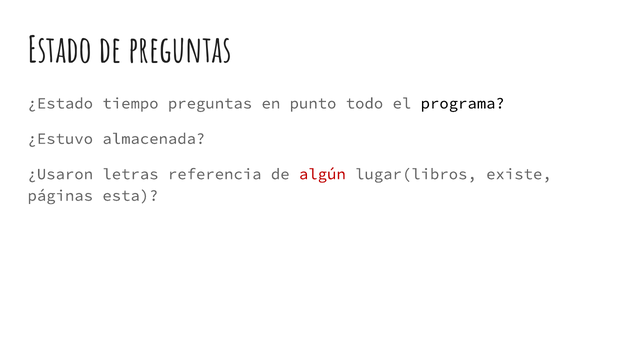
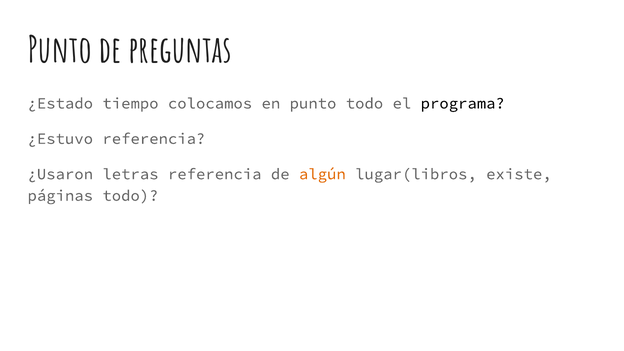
Estado at (60, 51): Estado -> Punto
tiempo preguntas: preguntas -> colocamos
¿Estuvo almacenada: almacenada -> referencia
algún colour: red -> orange
páginas esta: esta -> todo
